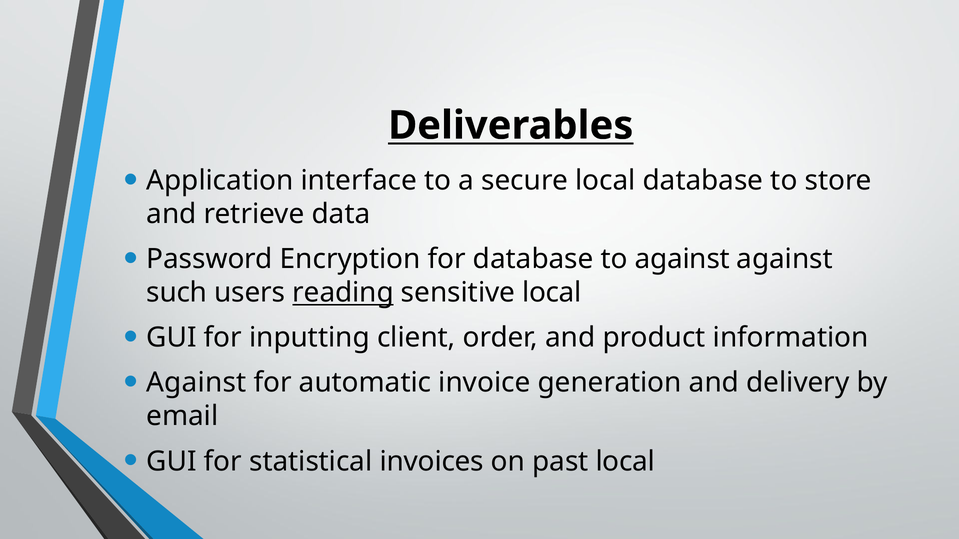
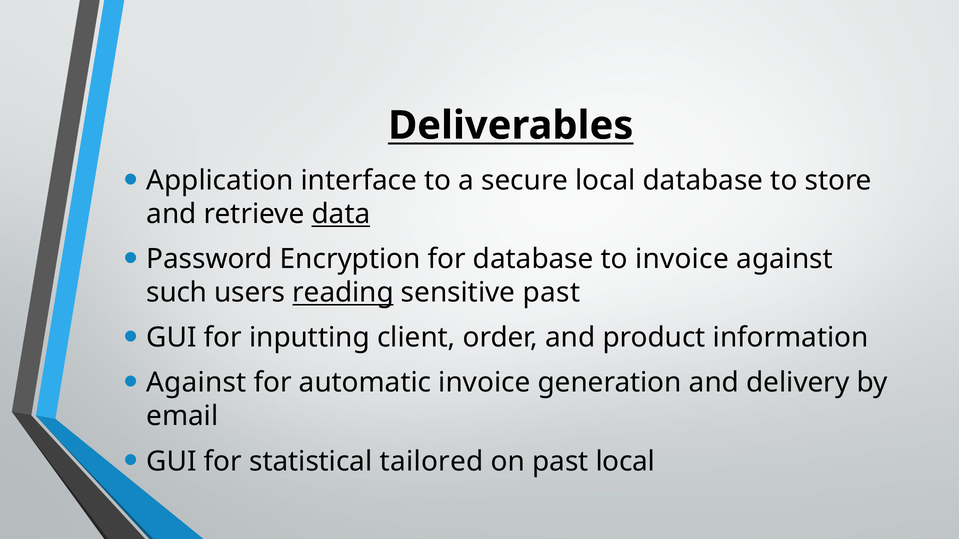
data underline: none -> present
to against: against -> invoice
sensitive local: local -> past
invoices: invoices -> tailored
